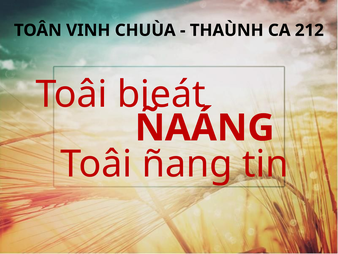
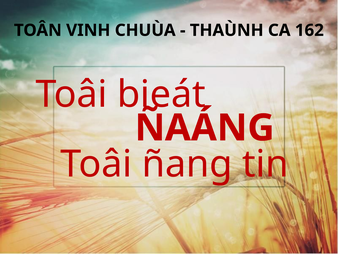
212: 212 -> 162
